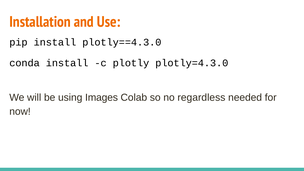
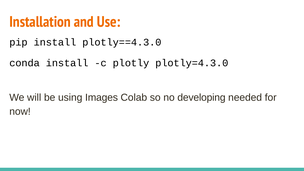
regardless: regardless -> developing
